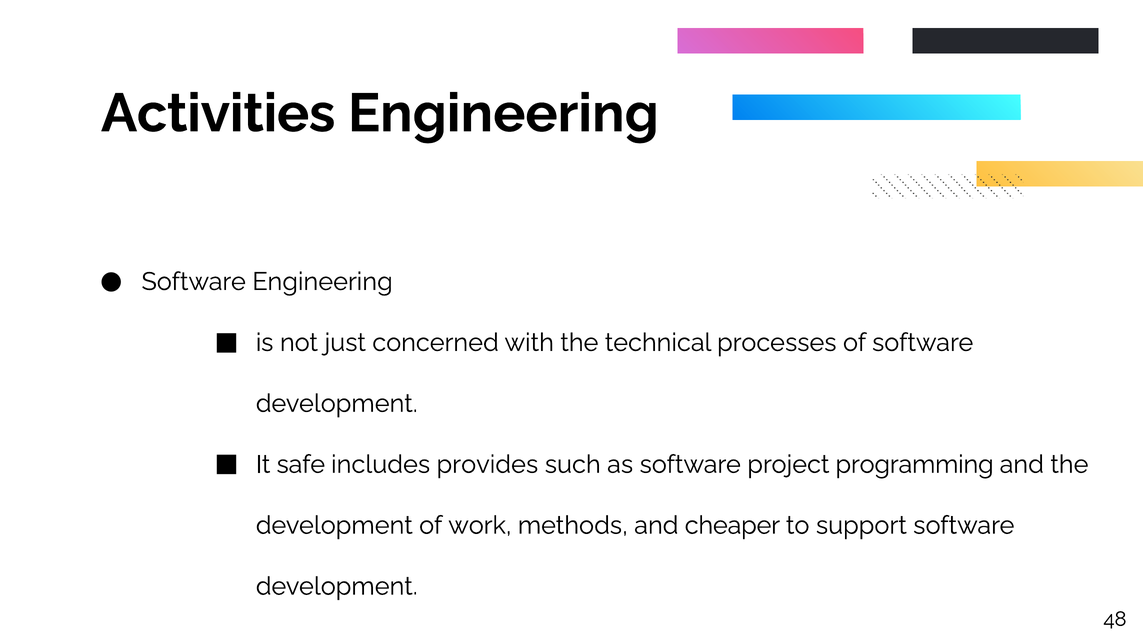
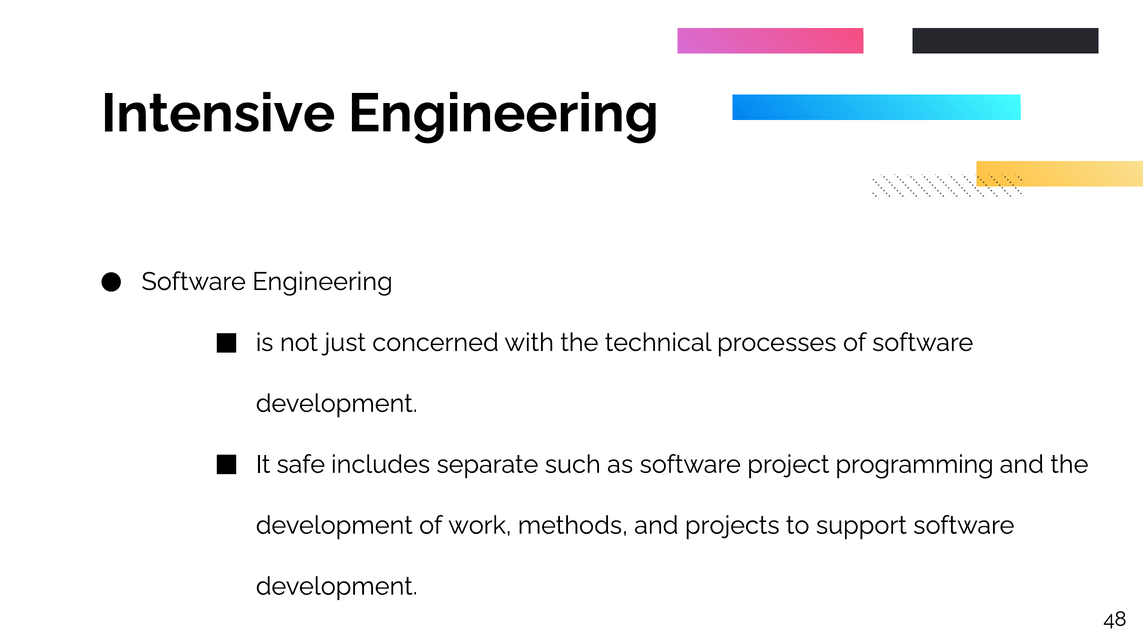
Activities: Activities -> Intensive
provides: provides -> separate
cheaper: cheaper -> projects
